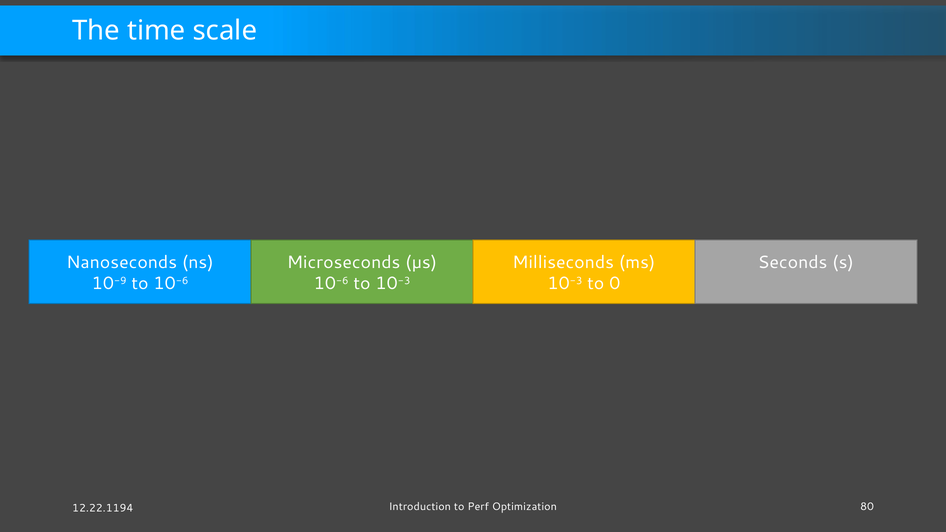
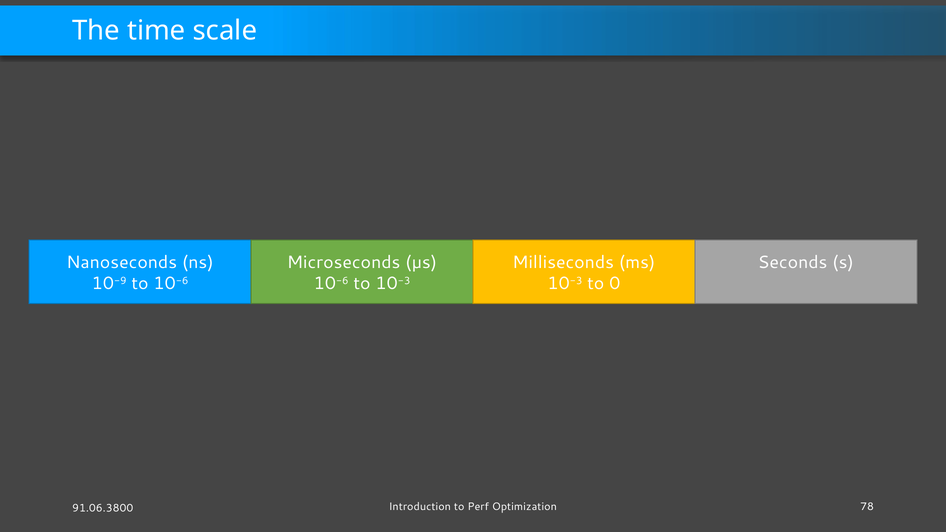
80: 80 -> 78
12.22.1194: 12.22.1194 -> 91.06.3800
